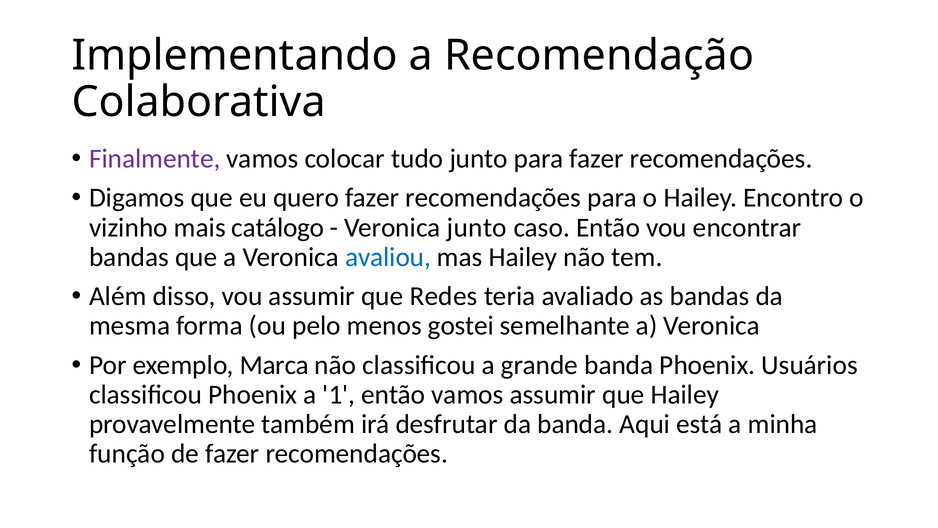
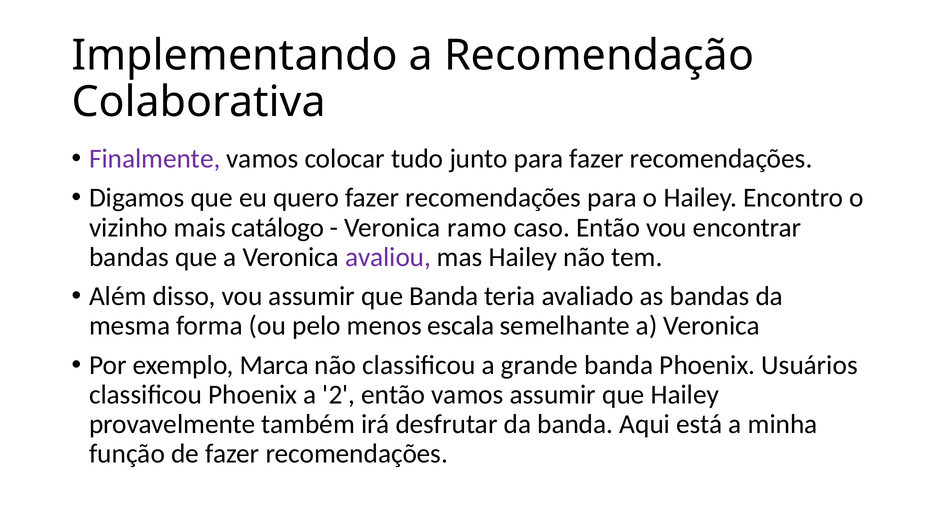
Veronica junto: junto -> ramo
avaliou colour: blue -> purple
que Redes: Redes -> Banda
gostei: gostei -> escala
1: 1 -> 2
